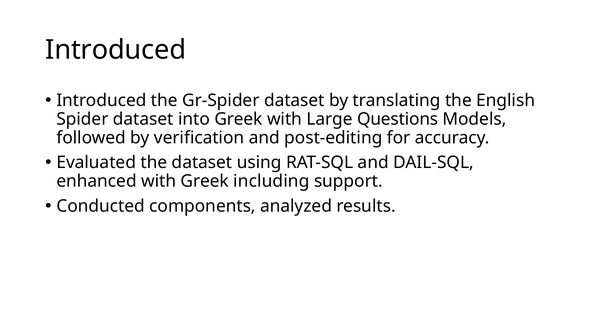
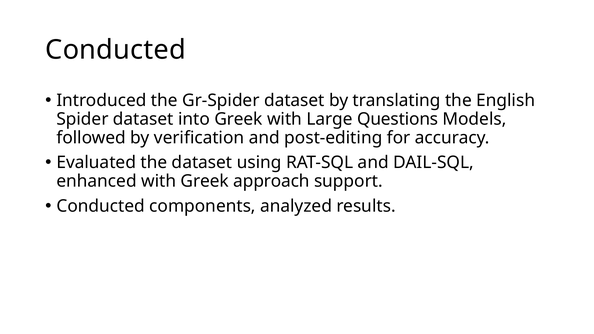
Introduced at (116, 50): Introduced -> Conducted
including: including -> approach
